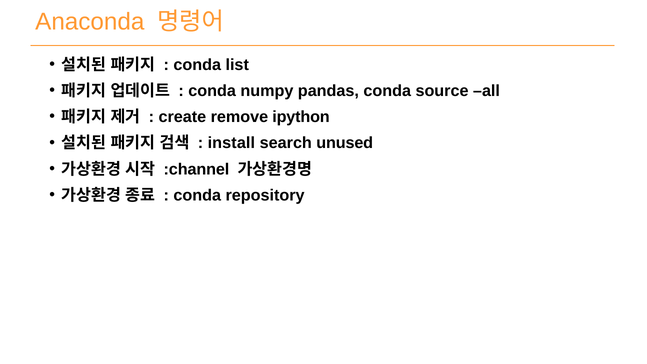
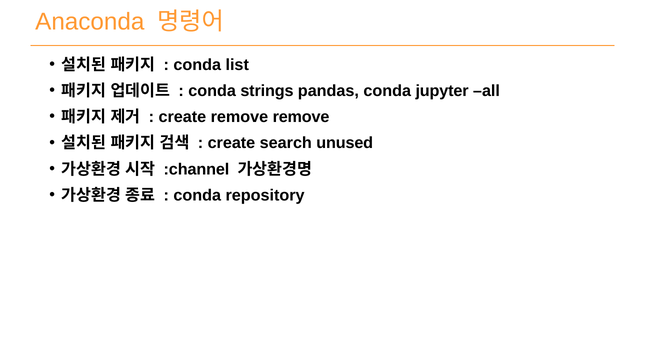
numpy: numpy -> strings
source: source -> jupyter
remove ipython: ipython -> remove
install at (231, 143): install -> create
